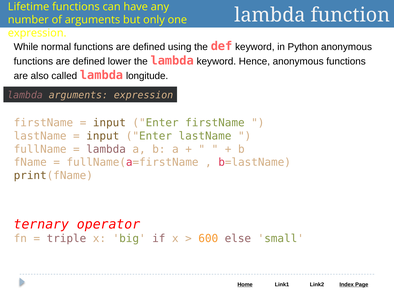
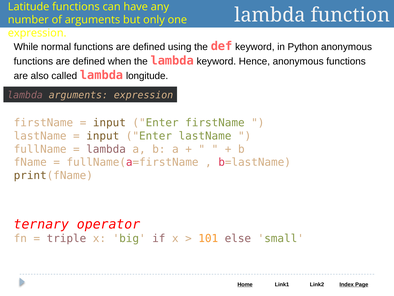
Lifetime: Lifetime -> Latitude
lower: lower -> when
600: 600 -> 101
